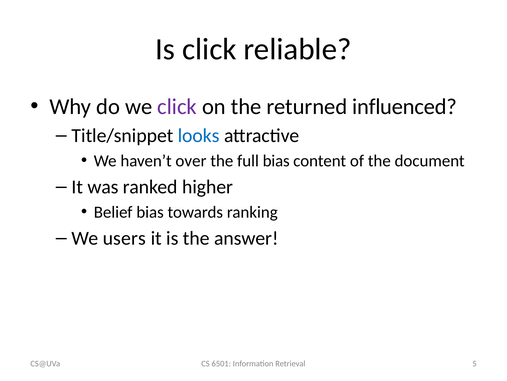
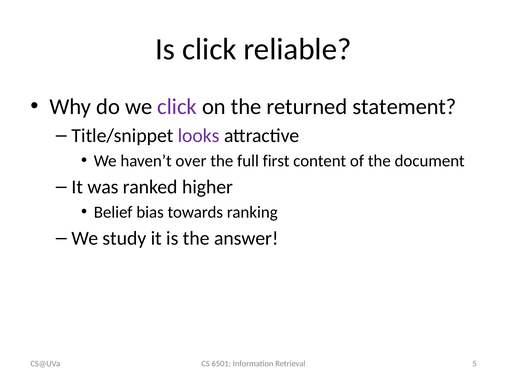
influenced: influenced -> statement
looks colour: blue -> purple
full bias: bias -> first
users: users -> study
